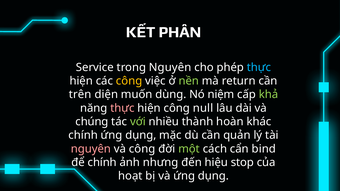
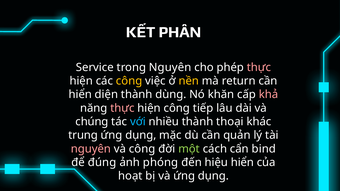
thực at (259, 67) colour: light blue -> pink
nền colour: light green -> yellow
trên at (80, 95): trên -> hiển
diện muốn: muốn -> thành
niệm: niệm -> khăn
khả colour: light green -> pink
null: null -> tiếp
với colour: light green -> light blue
hoàn: hoàn -> thoại
chính at (83, 135): chính -> trung
để chính: chính -> đúng
nhưng: nhưng -> phóng
hiệu stop: stop -> hiển
